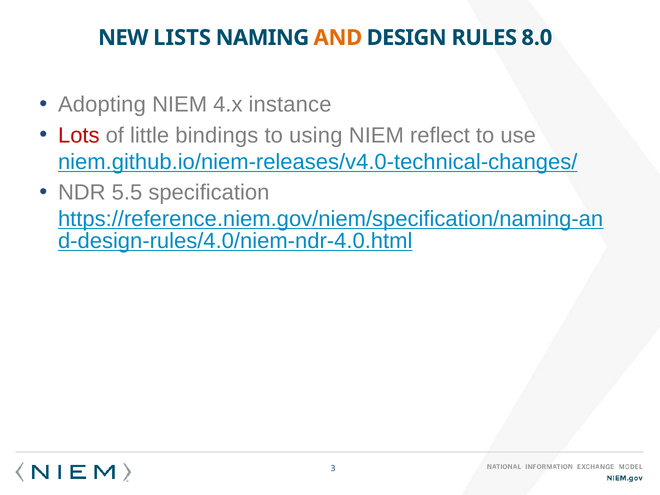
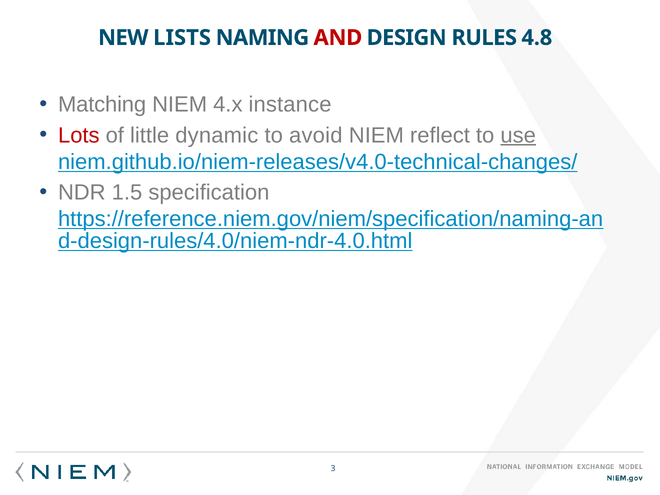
AND colour: orange -> red
8.0: 8.0 -> 4.8
Adopting: Adopting -> Matching
bindings: bindings -> dynamic
using: using -> avoid
use underline: none -> present
5.5: 5.5 -> 1.5
